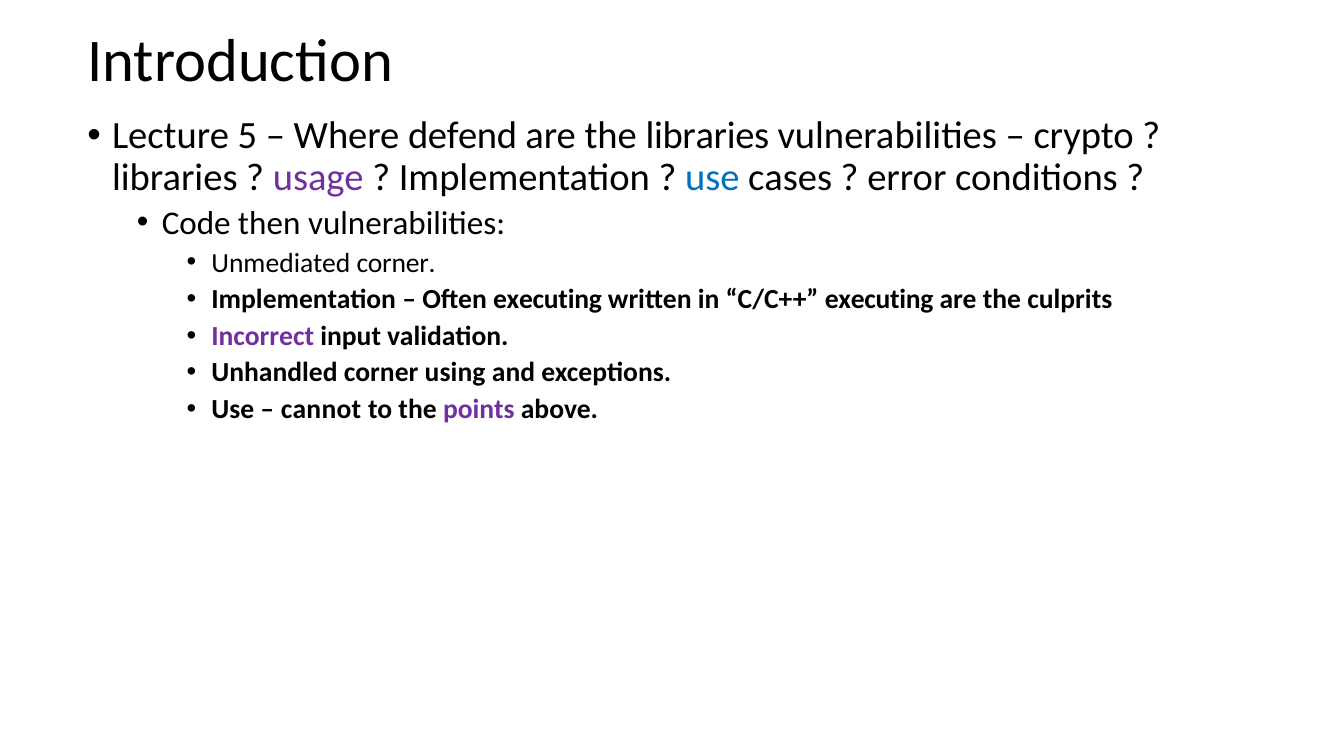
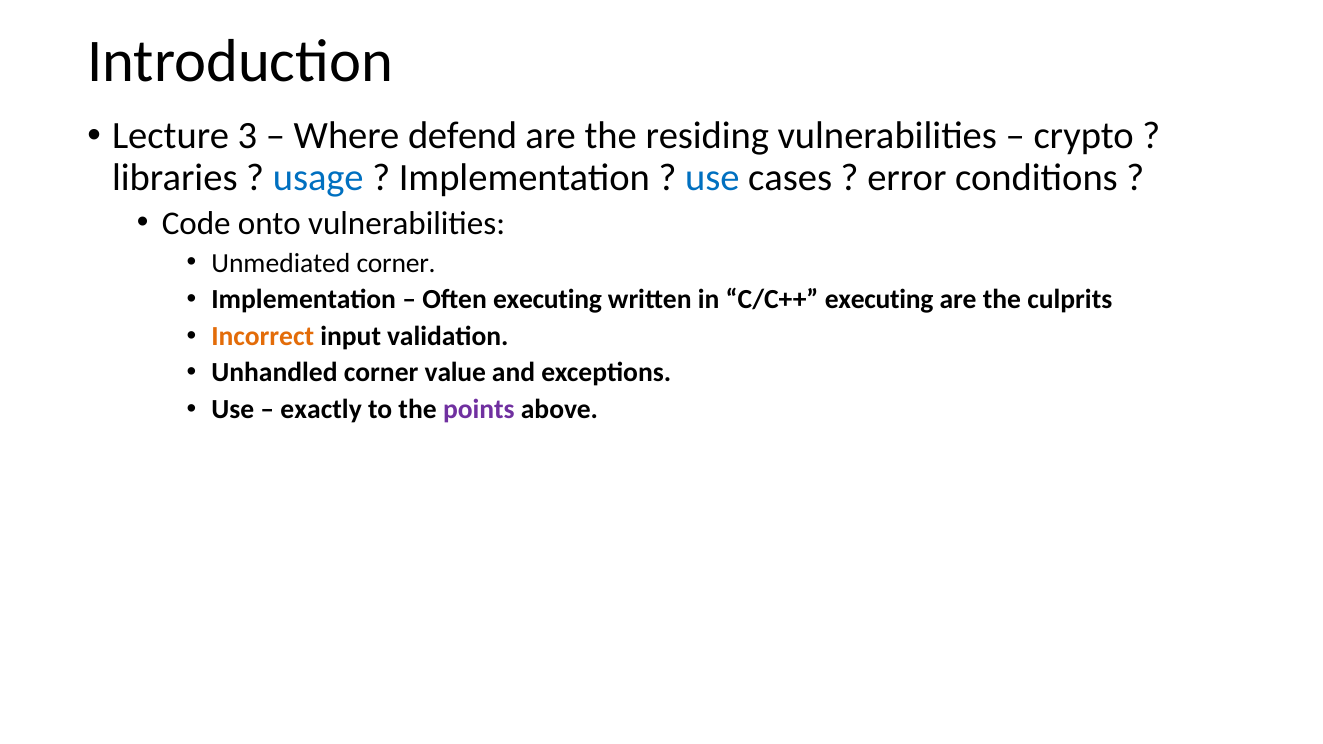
5: 5 -> 3
the libraries: libraries -> residing
usage colour: purple -> blue
then: then -> onto
Incorrect colour: purple -> orange
using: using -> value
cannot: cannot -> exactly
